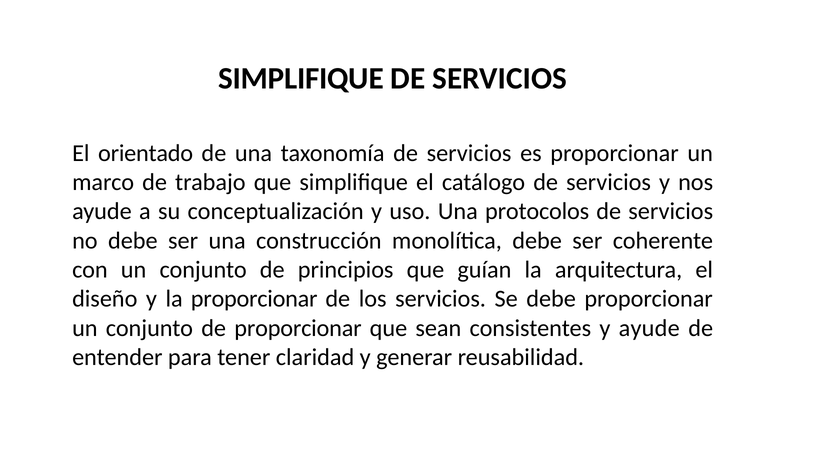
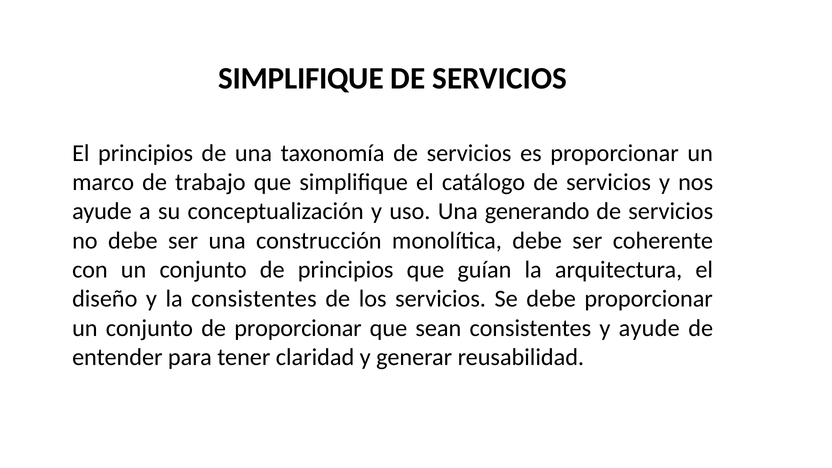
El orientado: orientado -> principios
protocolos: protocolos -> generando
la proporcionar: proporcionar -> consistentes
